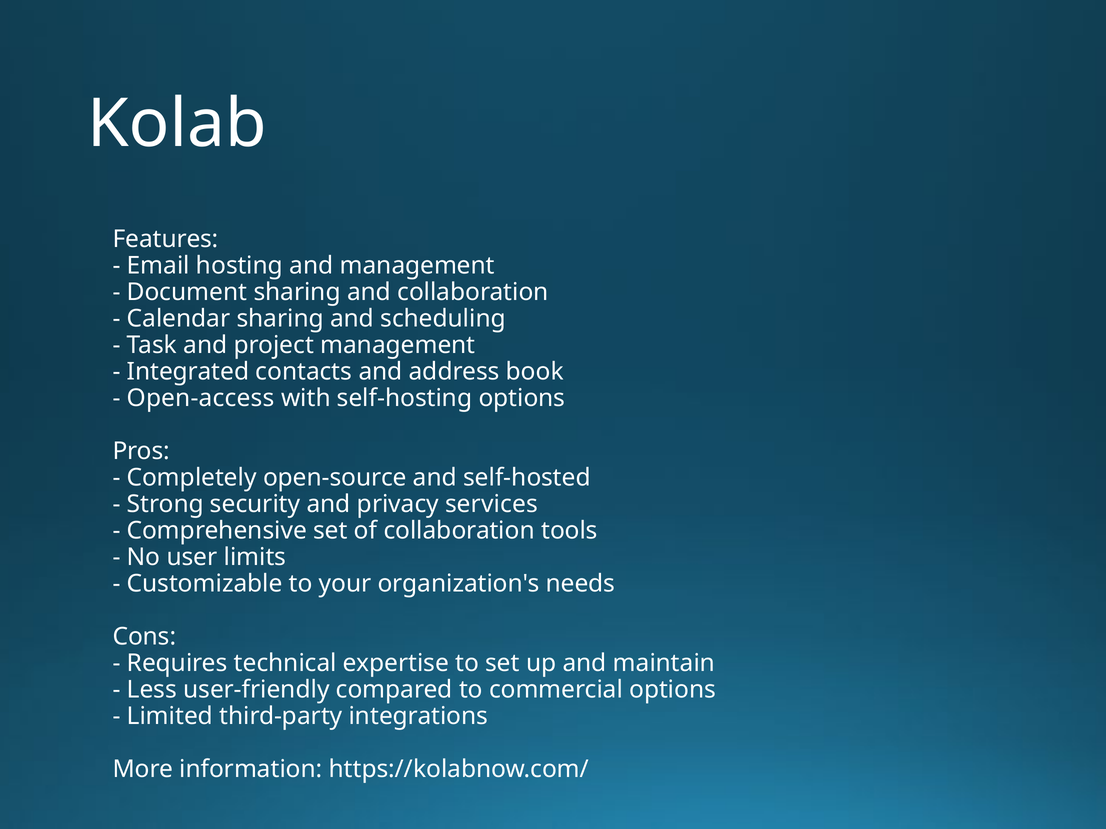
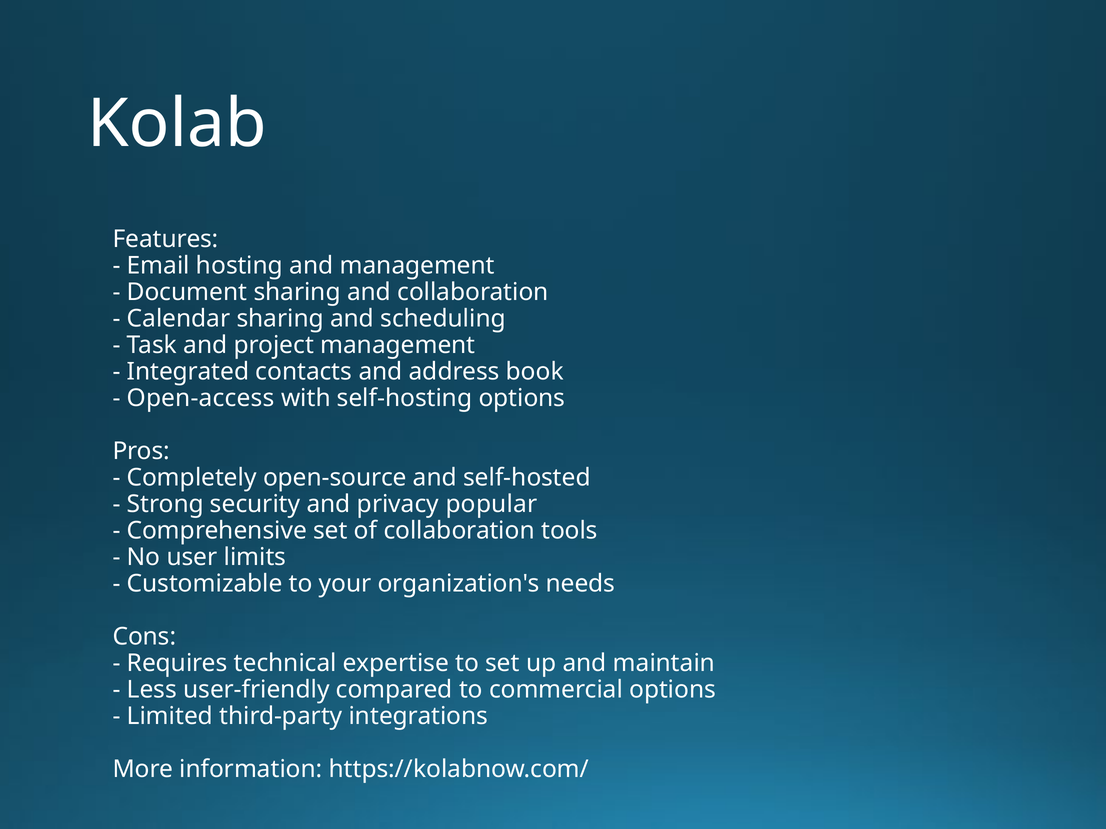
services: services -> popular
